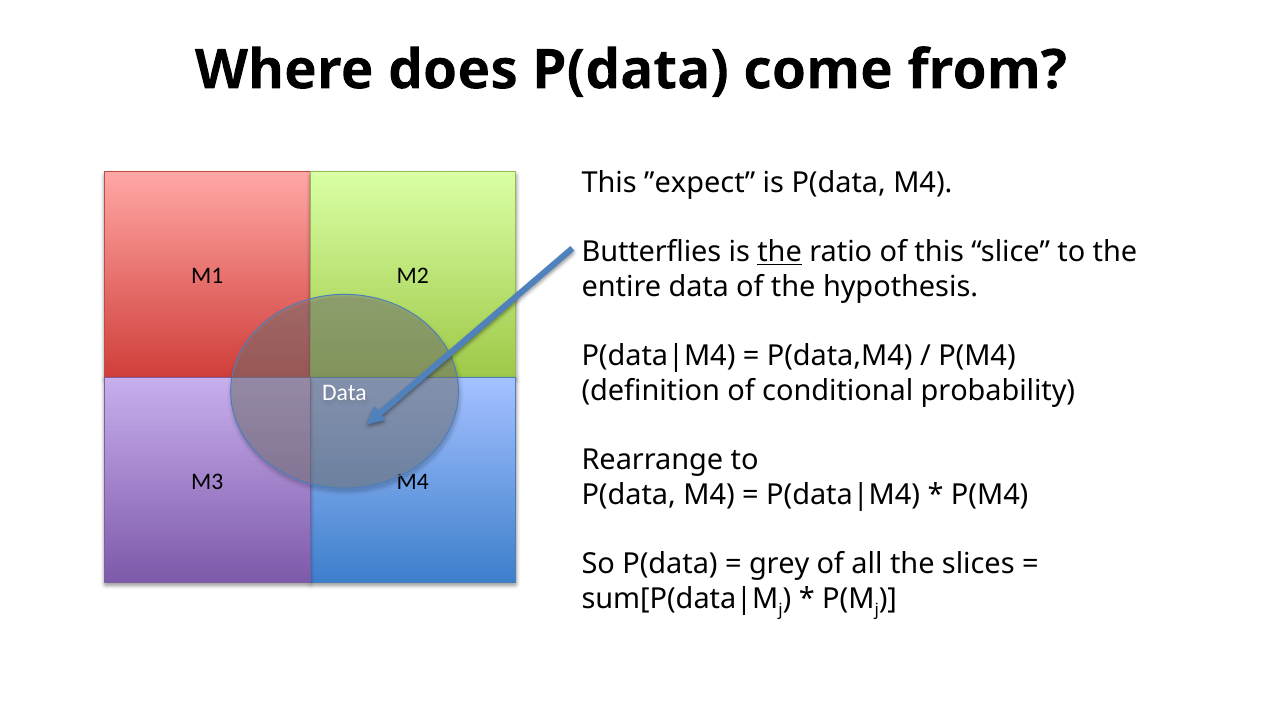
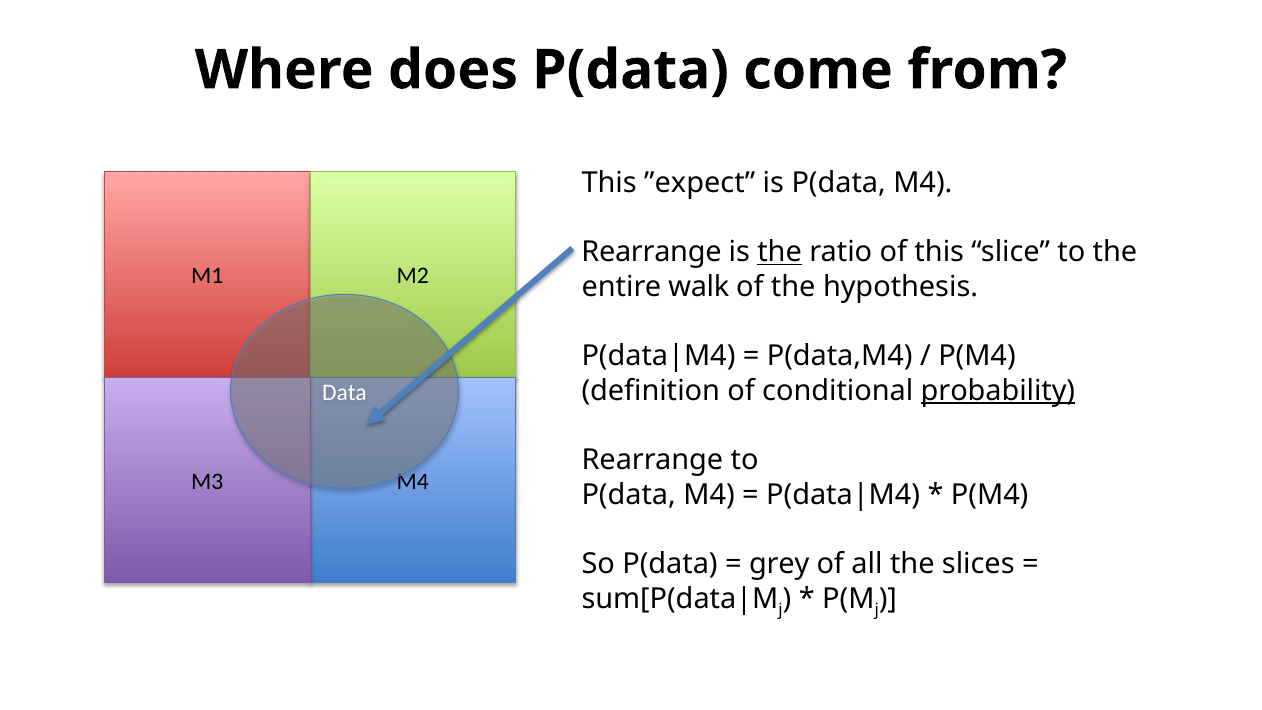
Butterflies at (651, 252): Butterflies -> Rearrange
entire data: data -> walk
probability underline: none -> present
